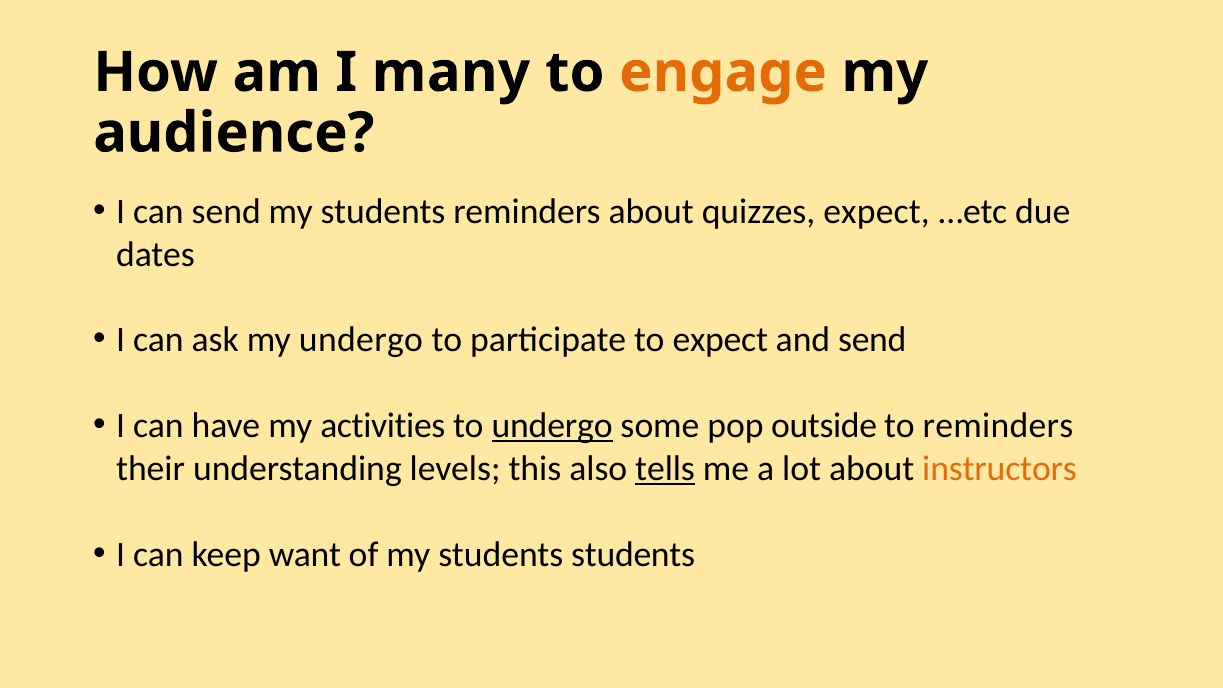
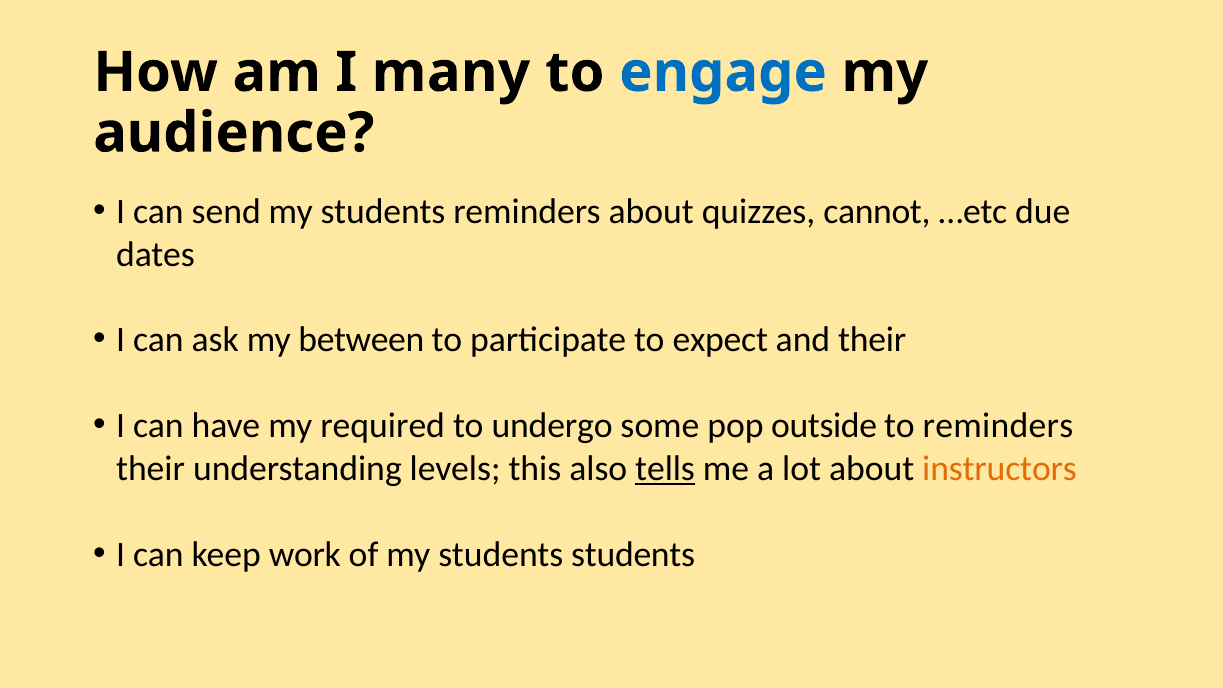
engage colour: orange -> blue
quizzes expect: expect -> cannot
my undergo: undergo -> between
and send: send -> their
activities: activities -> required
undergo at (552, 426) underline: present -> none
want: want -> work
